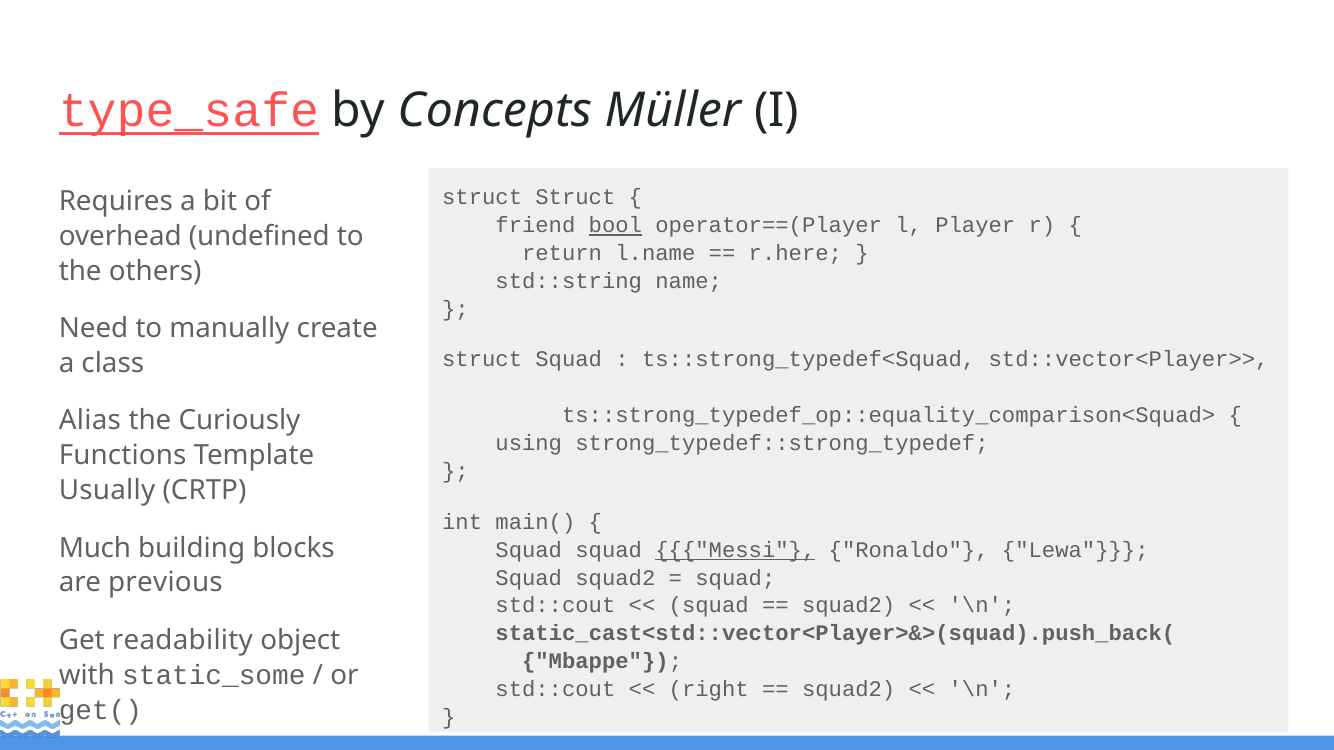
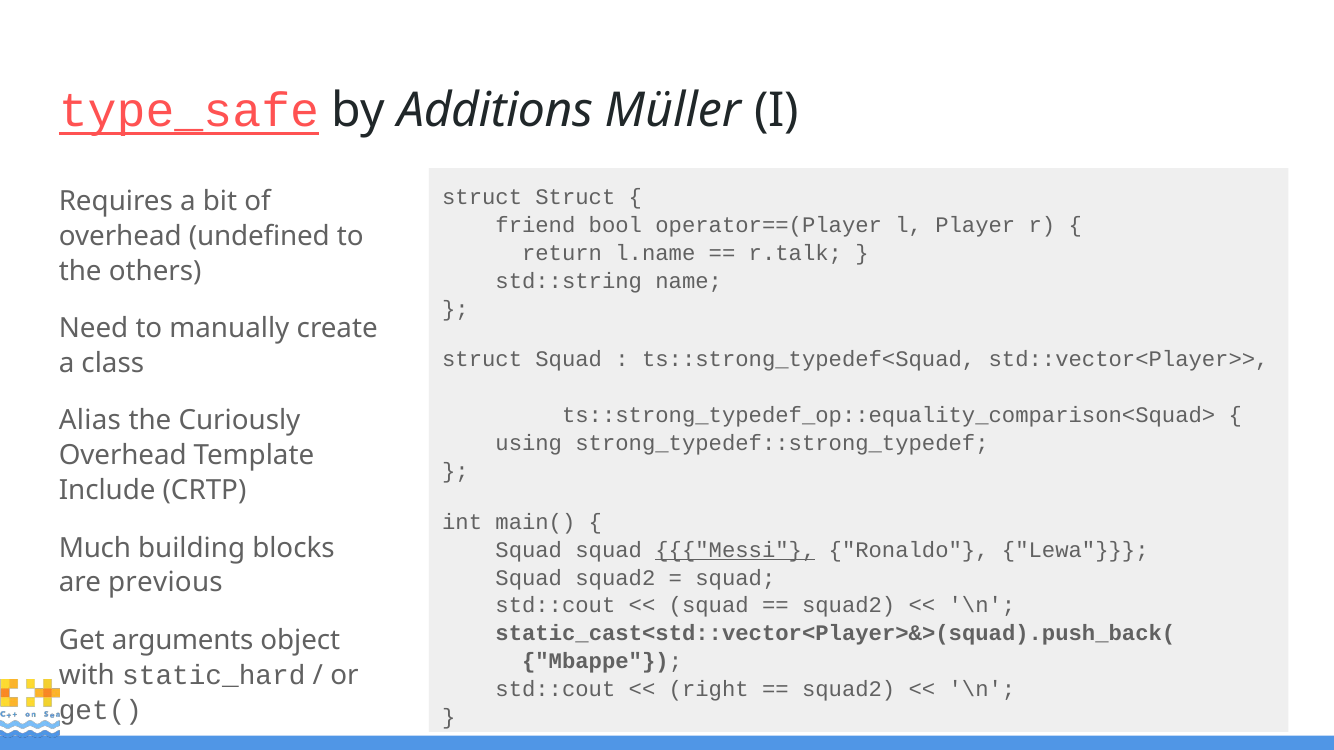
Concepts: Concepts -> Additions
bool underline: present -> none
r.here: r.here -> r.talk
Functions at (123, 456): Functions -> Overhead
Usually: Usually -> Include
readability: readability -> arguments
static_some: static_some -> static_hard
